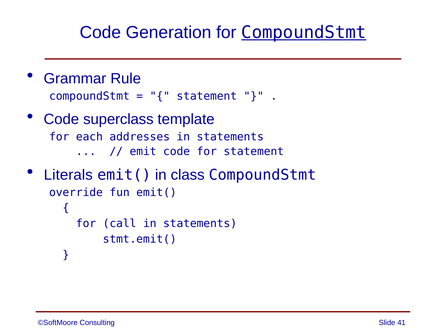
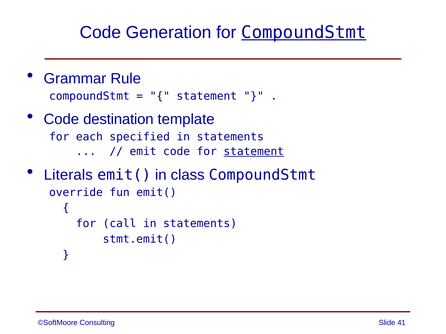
superclass: superclass -> destination
addresses: addresses -> specified
statement at (254, 152) underline: none -> present
